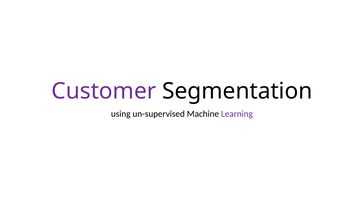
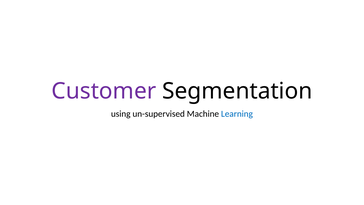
Learning colour: purple -> blue
